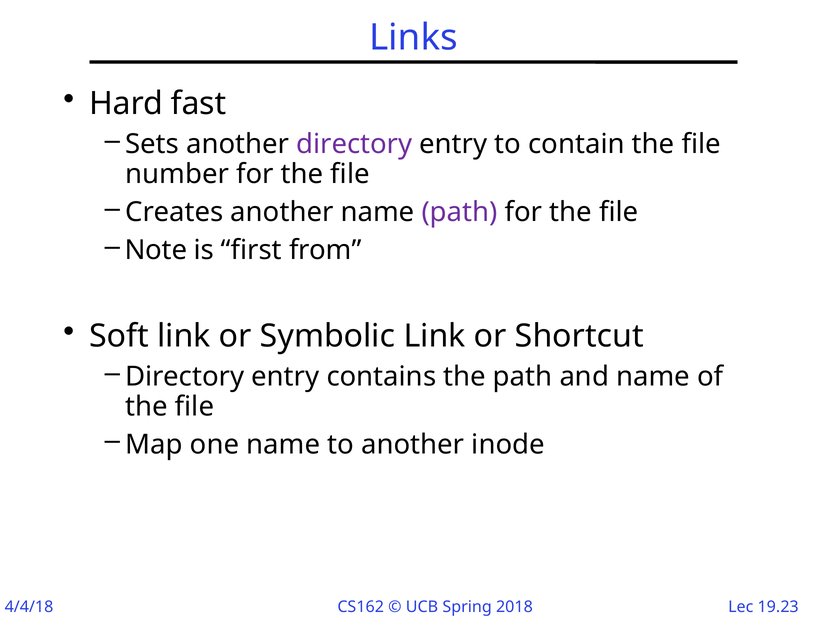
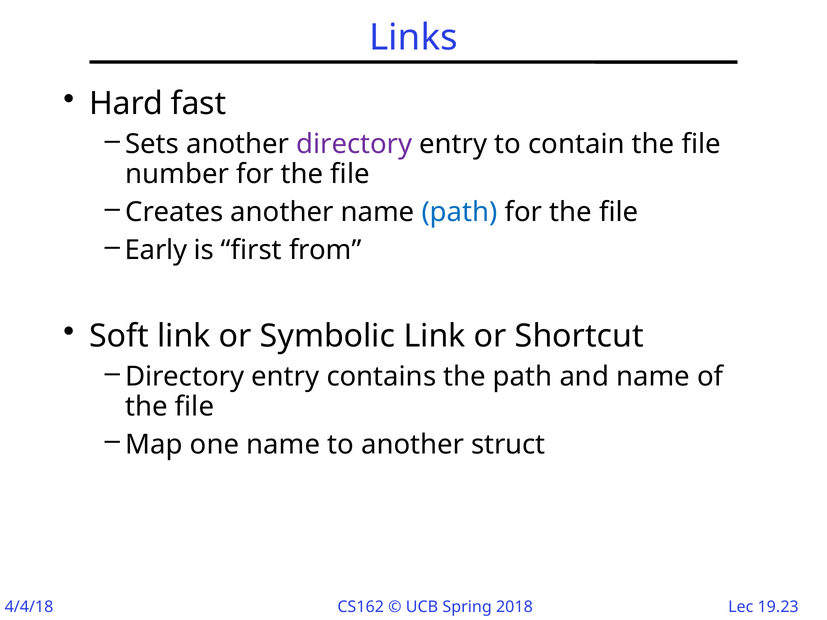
path at (460, 212) colour: purple -> blue
Note: Note -> Early
inode: inode -> struct
